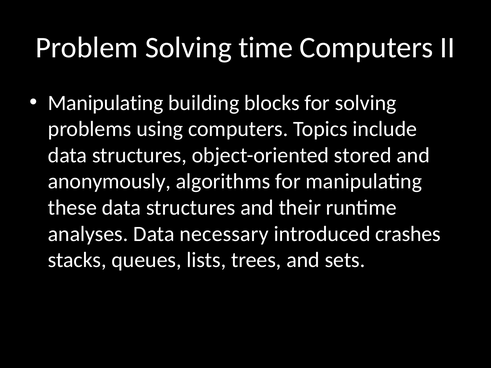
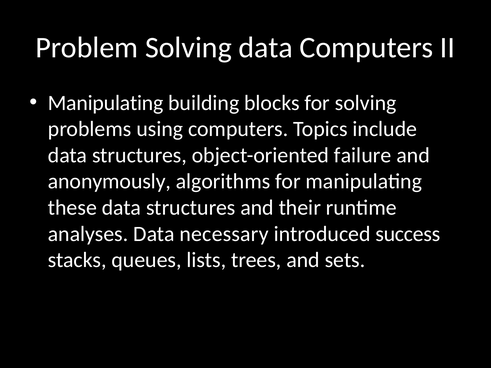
Solving time: time -> data
stored: stored -> failure
crashes: crashes -> success
